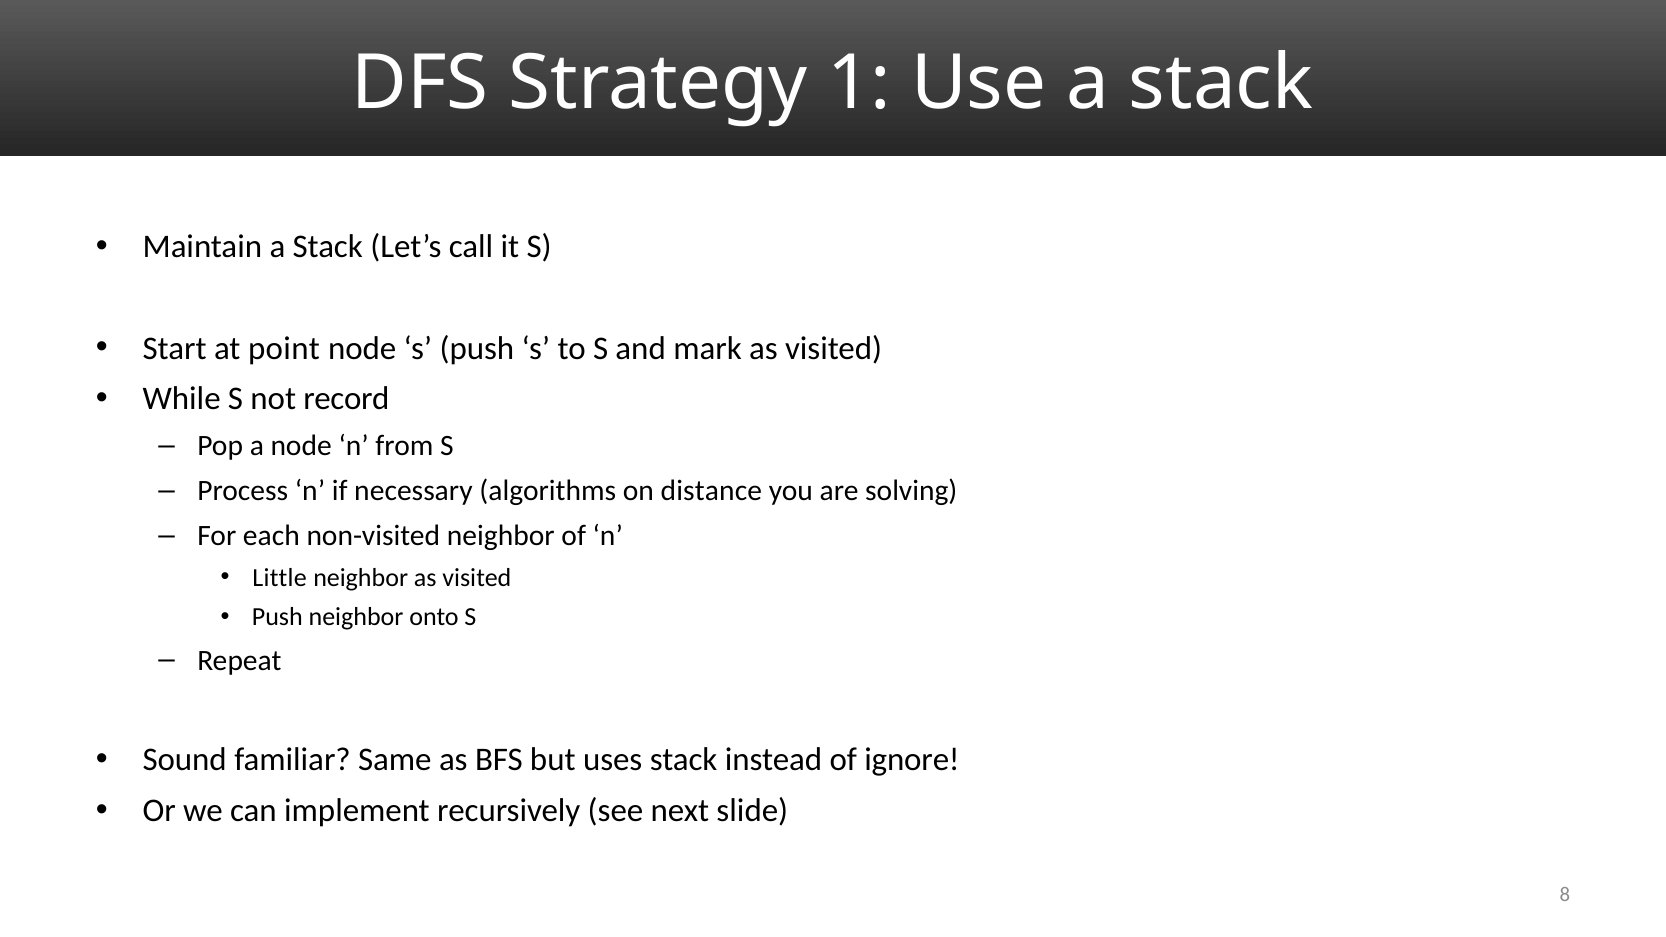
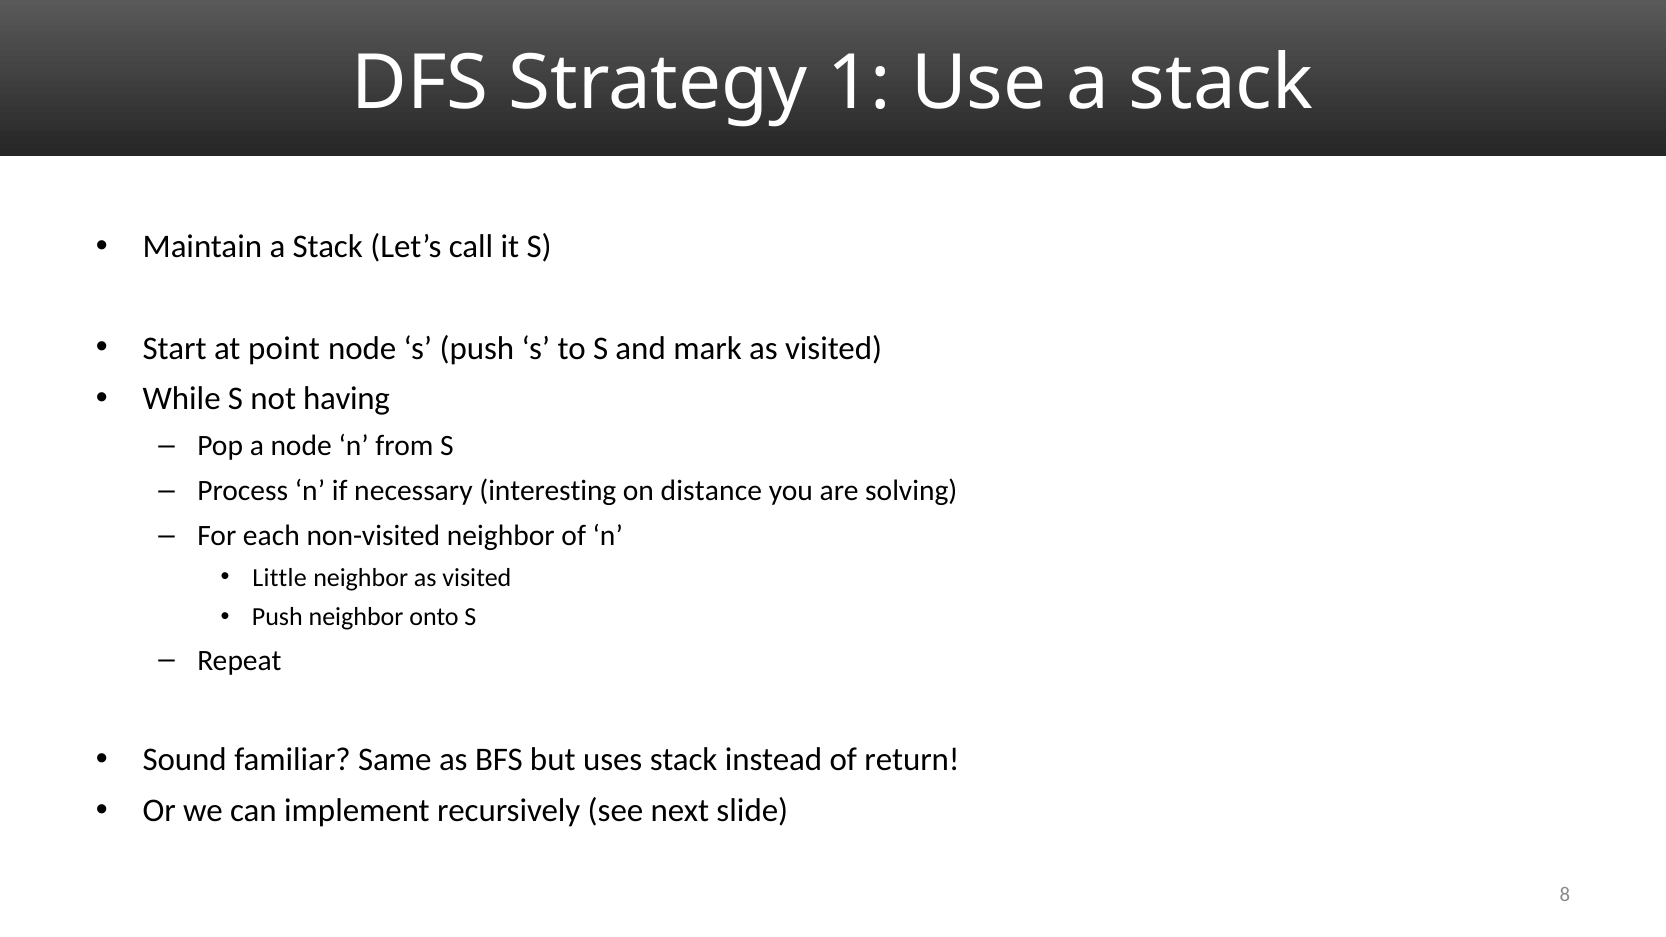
record: record -> having
algorithms: algorithms -> interesting
ignore: ignore -> return
